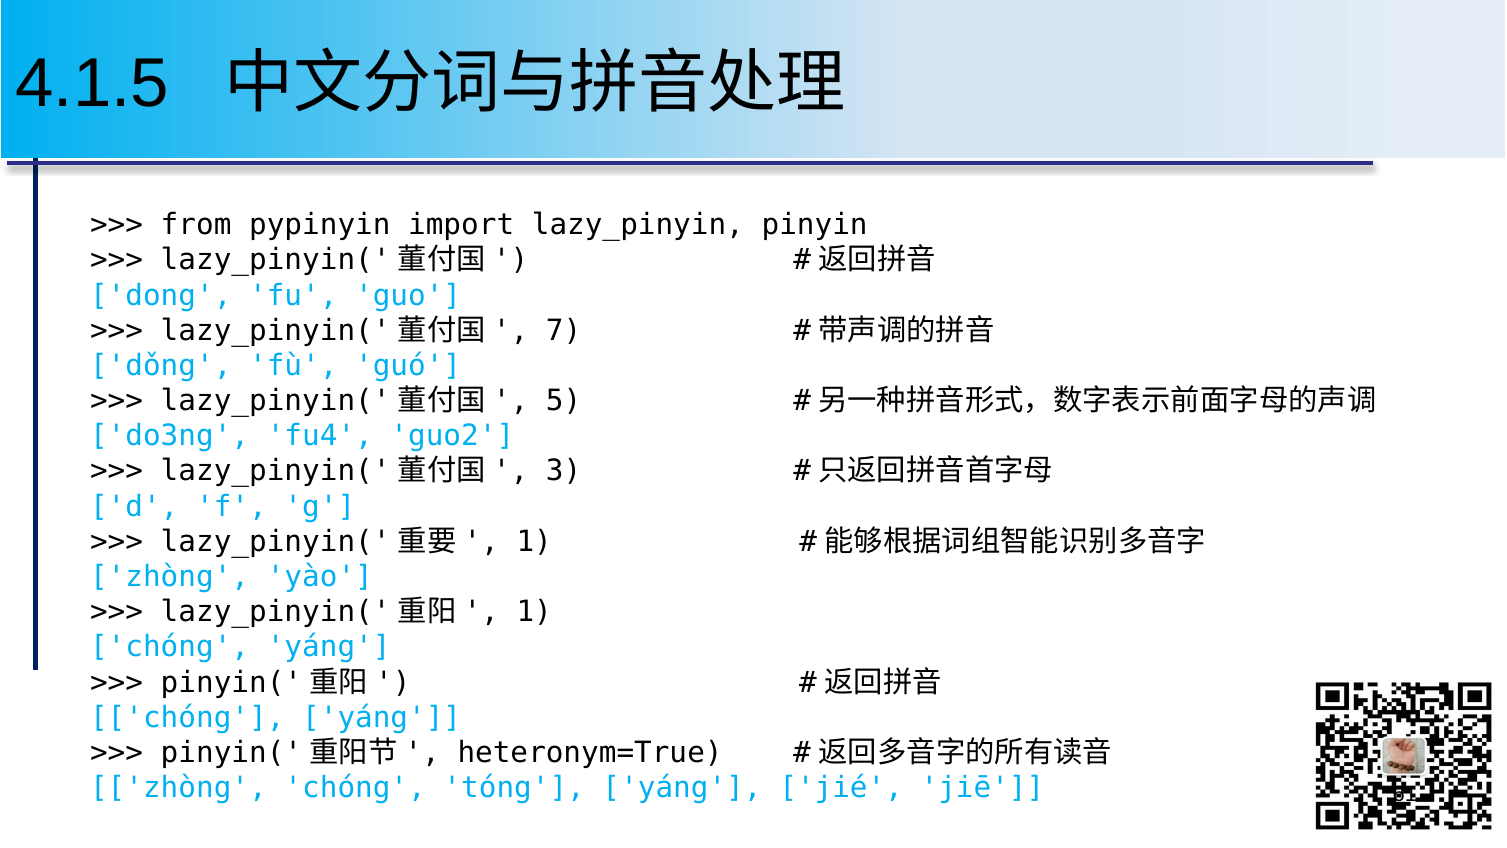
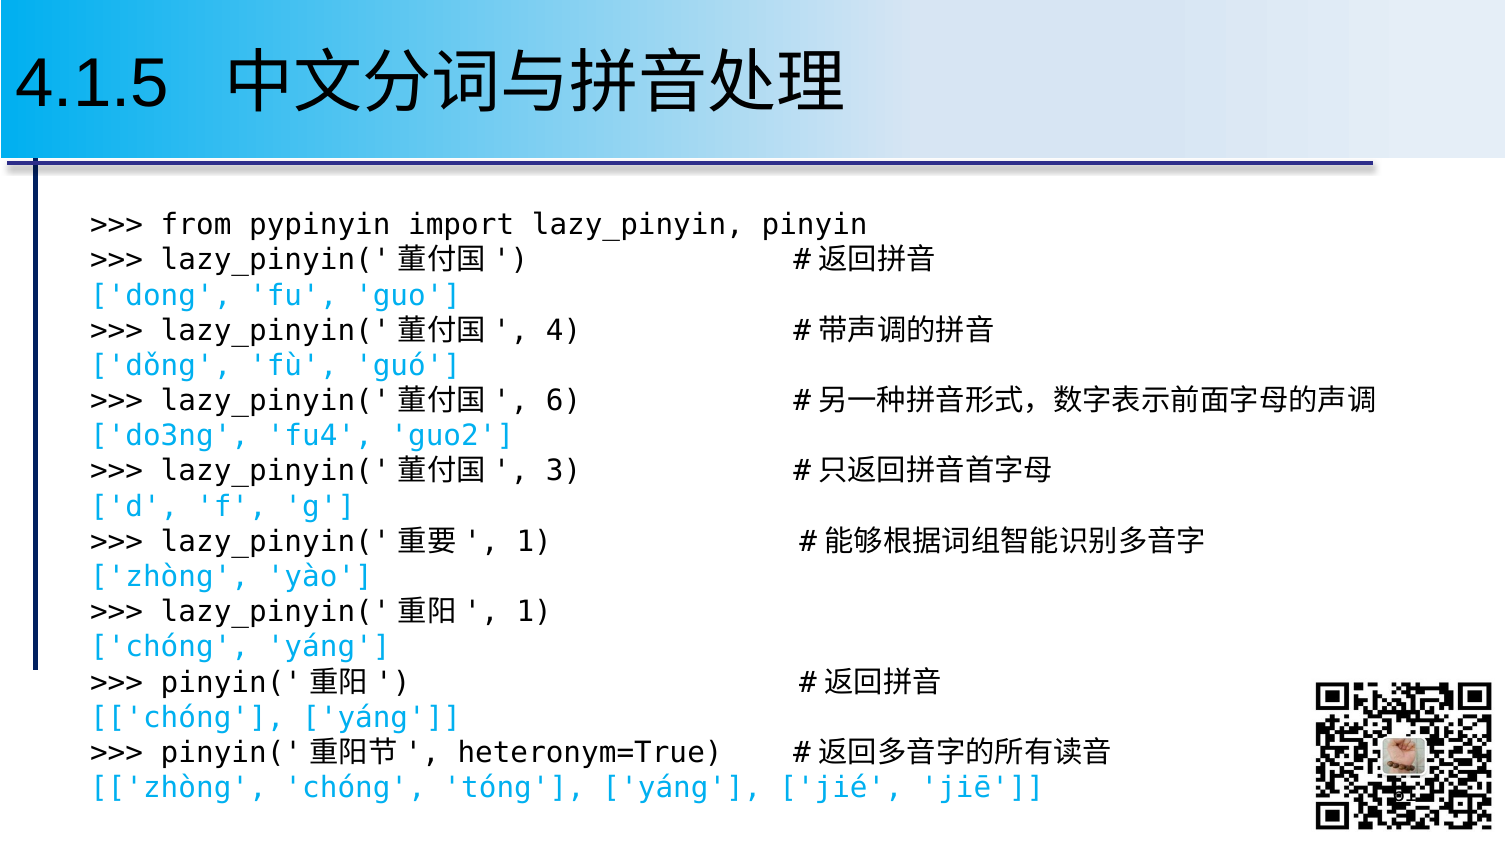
7: 7 -> 4
5: 5 -> 6
